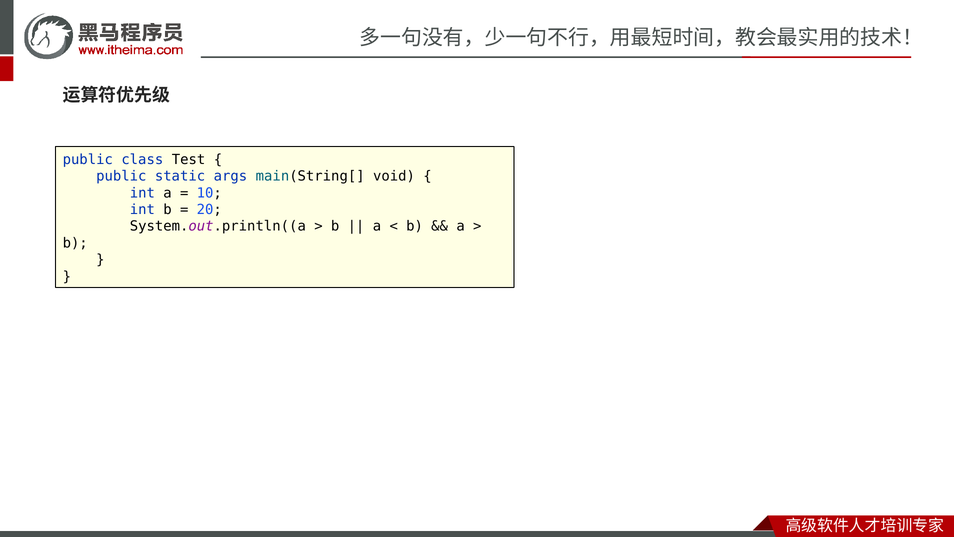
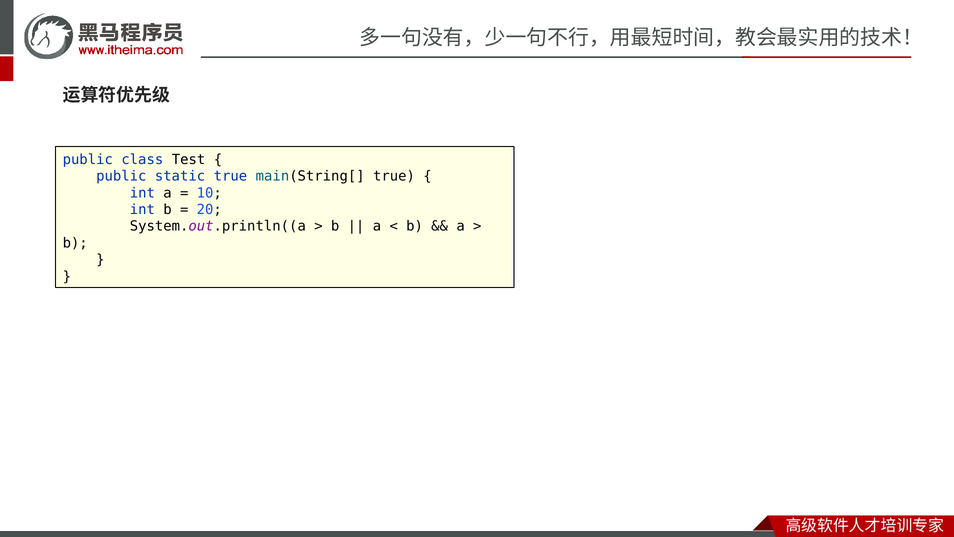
static args: args -> true
main(String[ void: void -> true
